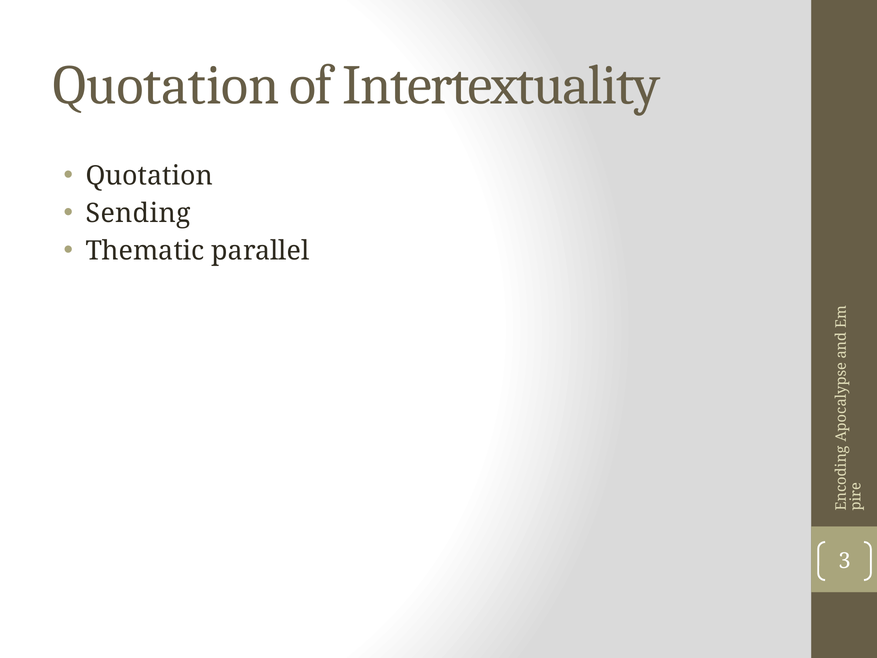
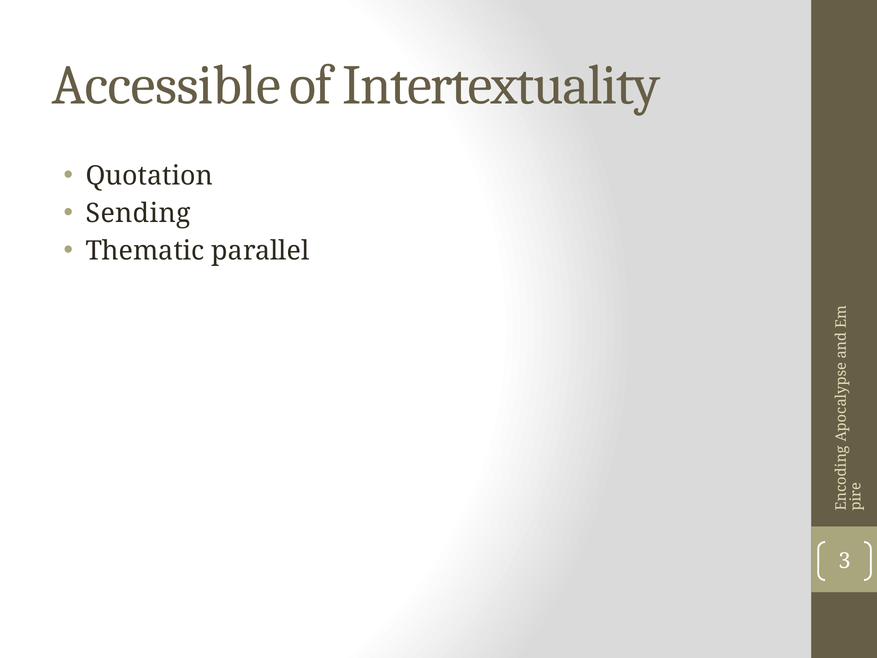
Quotation at (166, 85): Quotation -> Accessible
